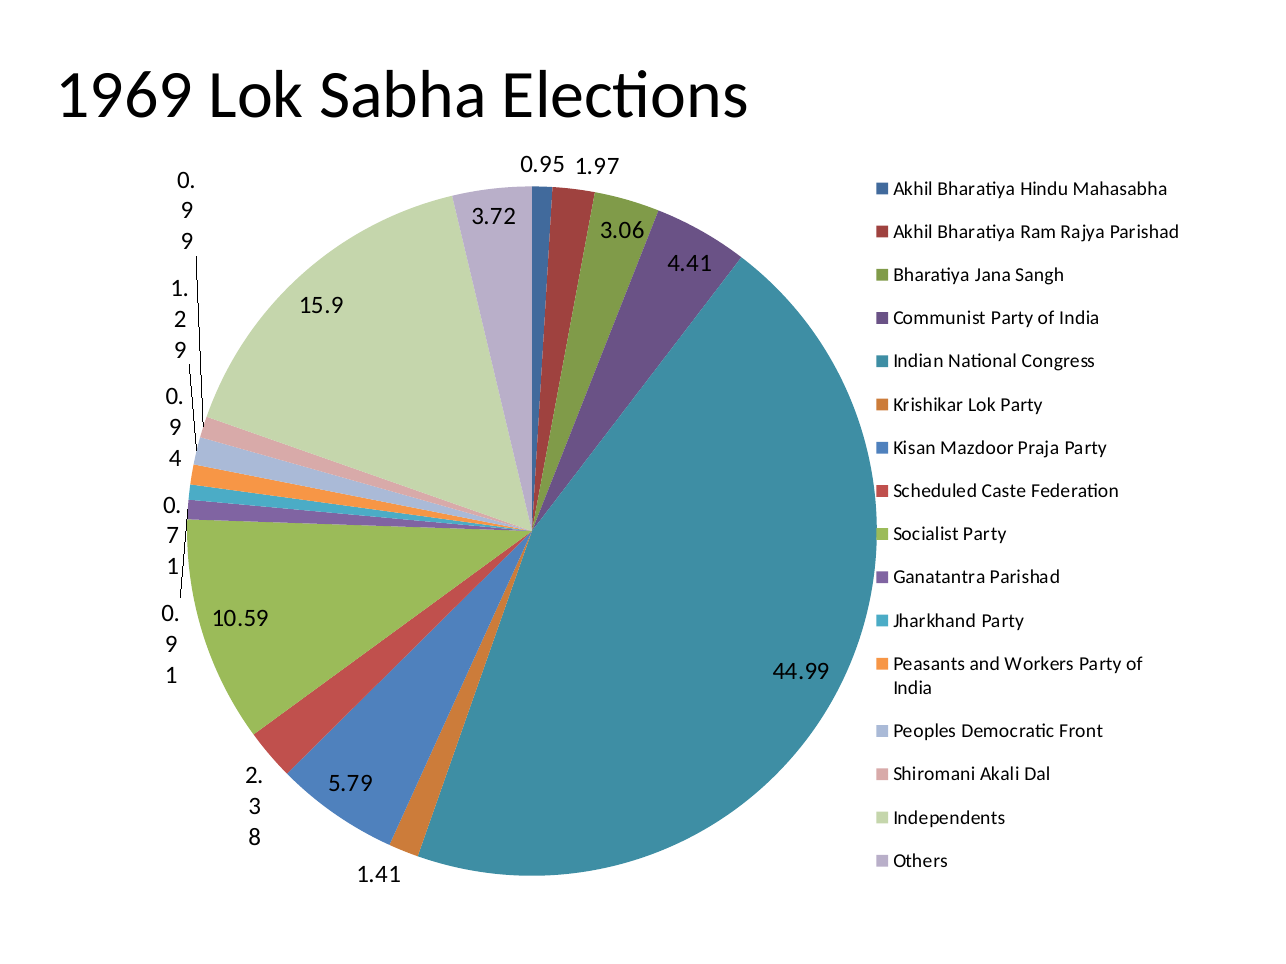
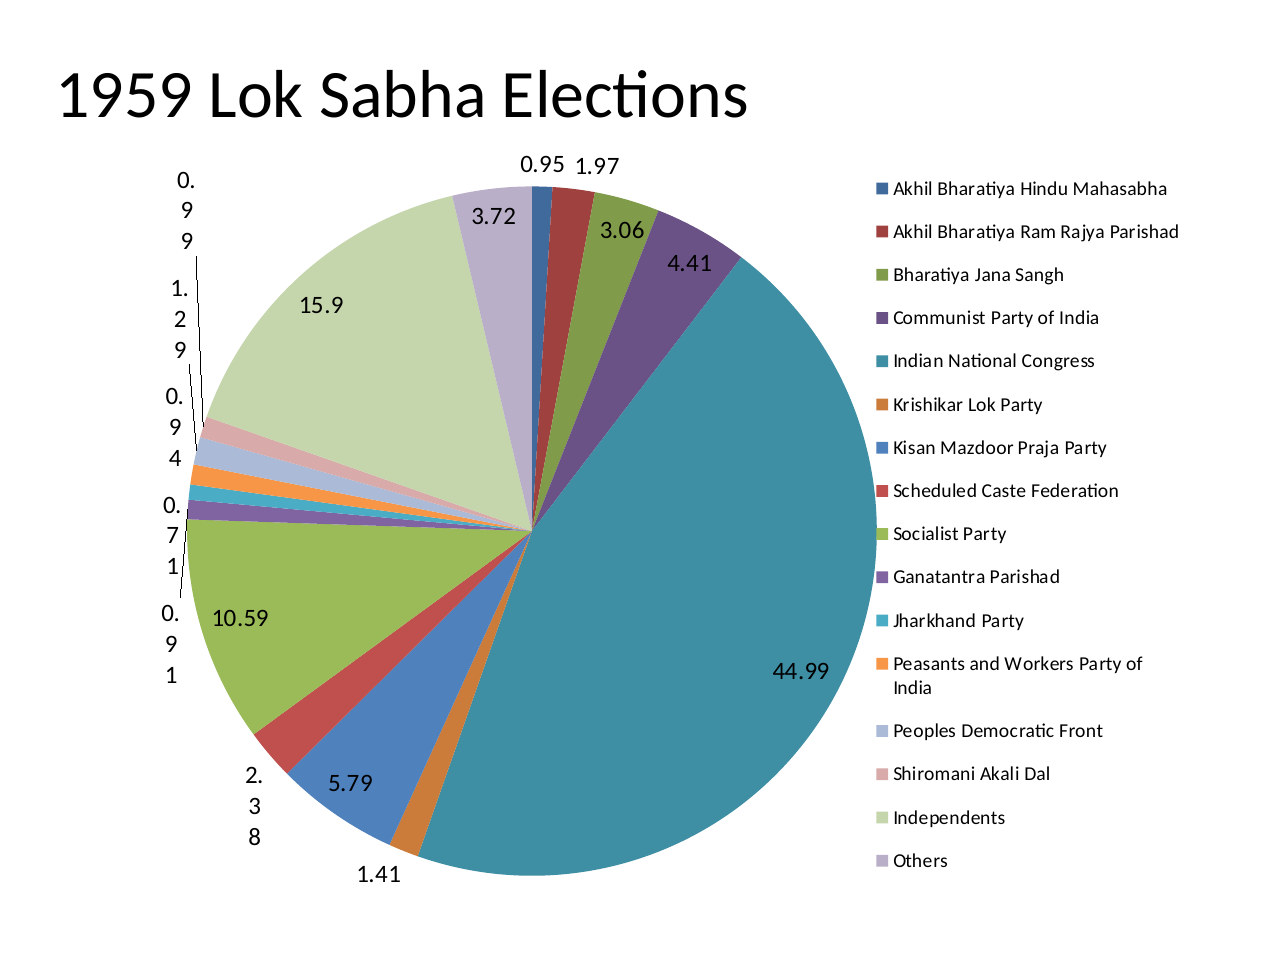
1969: 1969 -> 1959
